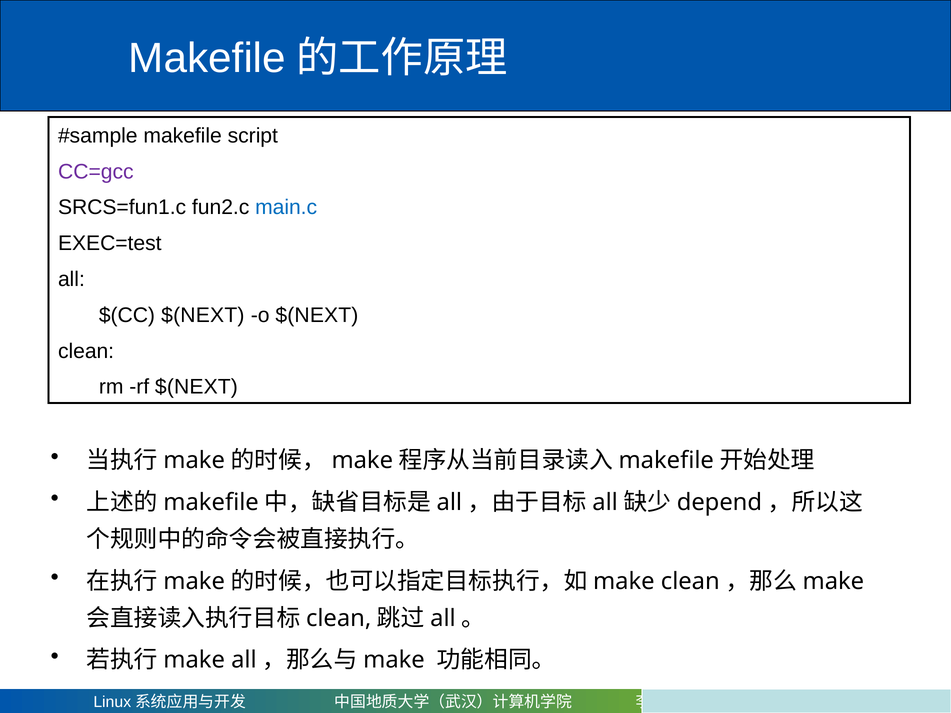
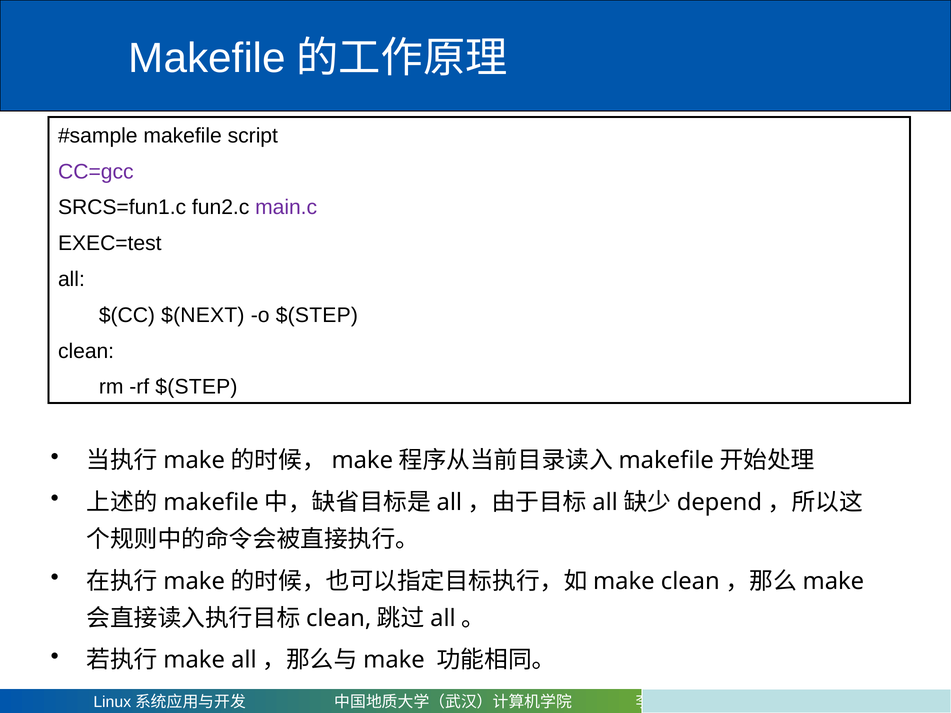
main.c colour: blue -> purple
o $(NEXT: $(NEXT -> $(STEP
rf $(NEXT: $(NEXT -> $(STEP
